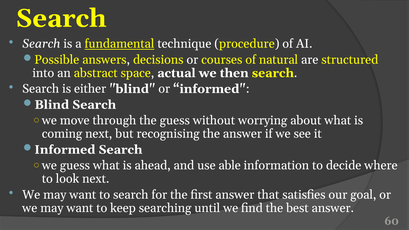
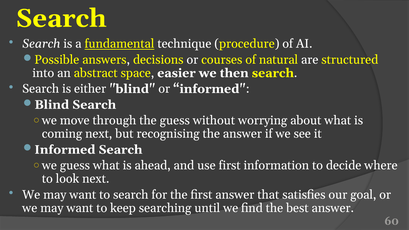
actual: actual -> easier
use able: able -> first
